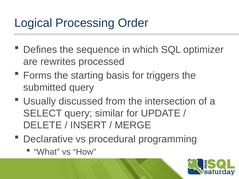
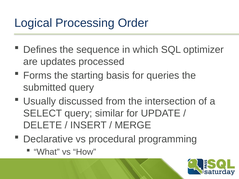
rewrites: rewrites -> updates
triggers: triggers -> queries
